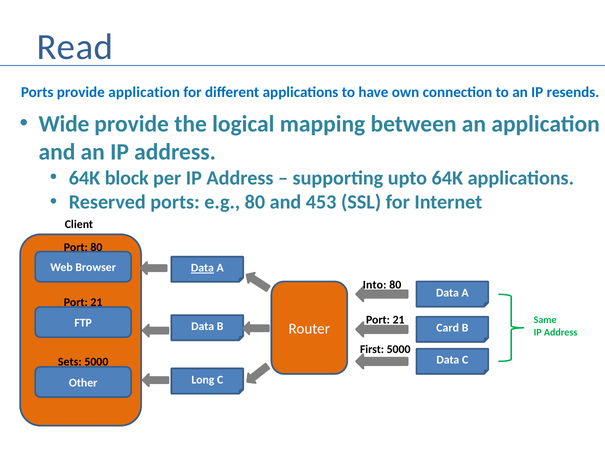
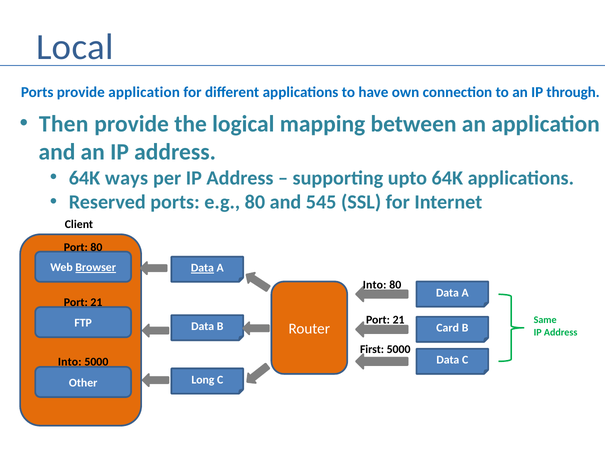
Read: Read -> Local
resends: resends -> through
Wide: Wide -> Then
block: block -> ways
453: 453 -> 545
Browser underline: none -> present
Sets at (70, 362): Sets -> Into
